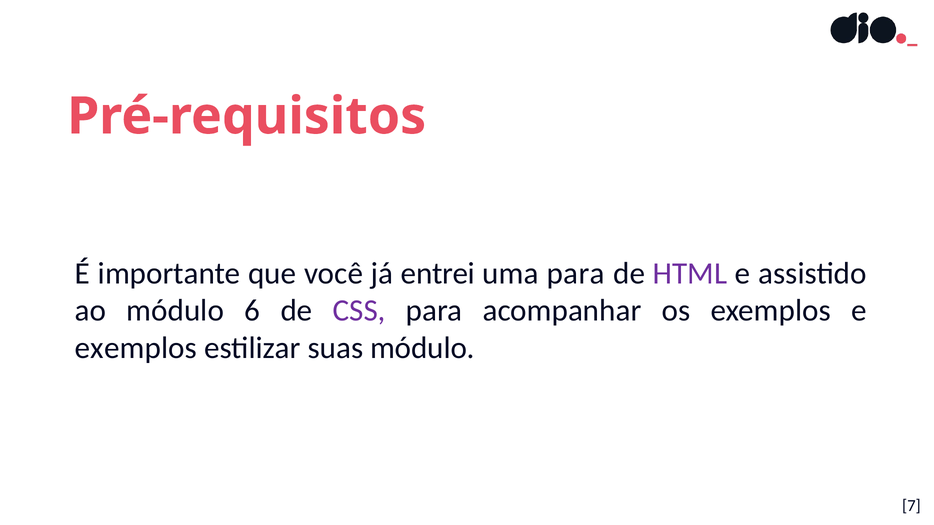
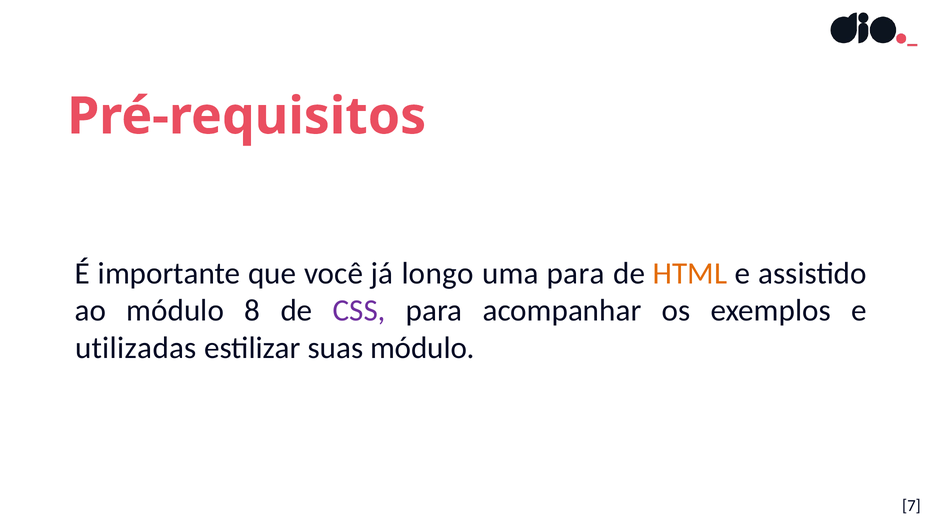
entrei: entrei -> longo
HTML colour: purple -> orange
6: 6 -> 8
exemplos at (136, 348): exemplos -> utilizadas
